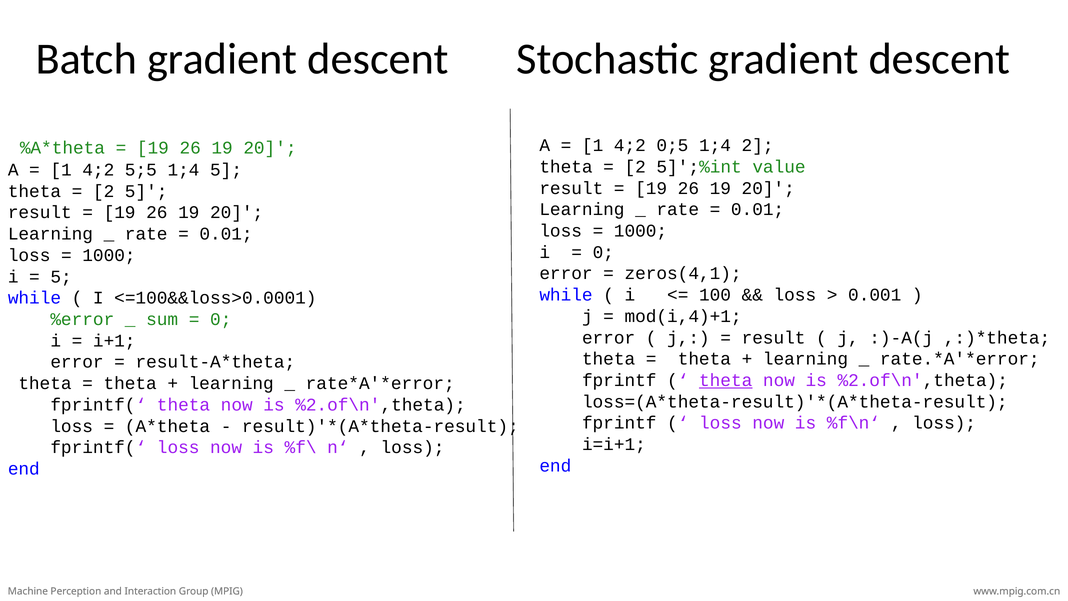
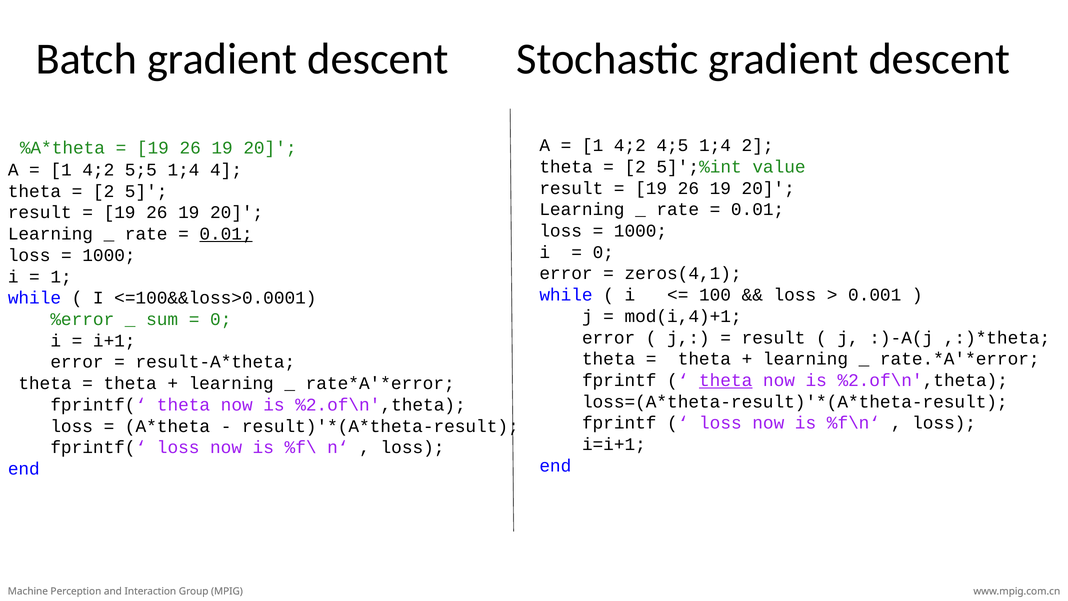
0;5: 0;5 -> 4;5
1;4 5: 5 -> 4
0.01 at (226, 234) underline: none -> present
5 at (61, 277): 5 -> 1
